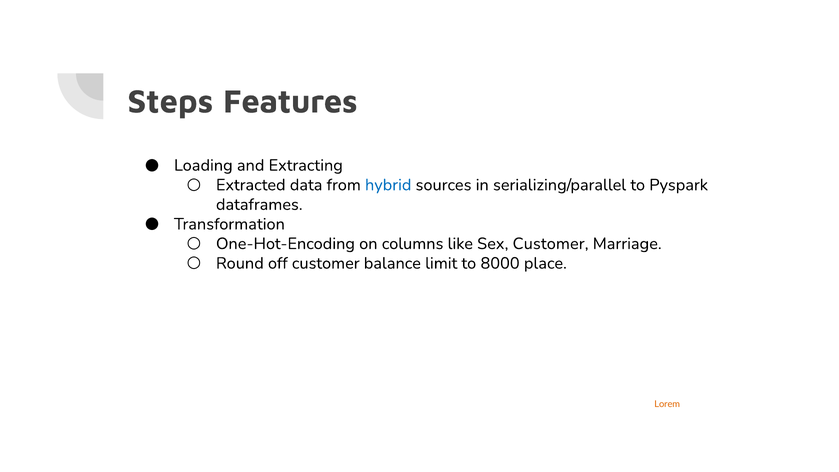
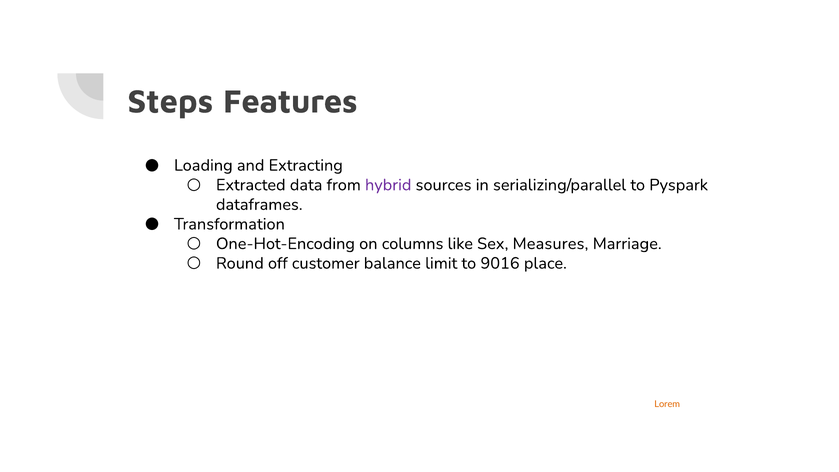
hybrid colour: blue -> purple
Sex Customer: Customer -> Measures
8000: 8000 -> 9016
